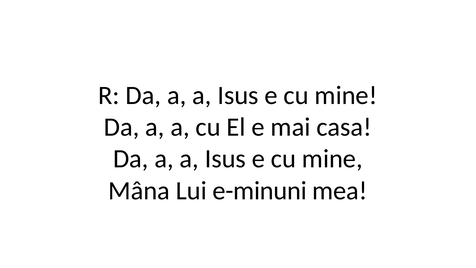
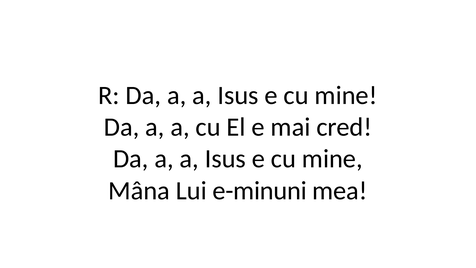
casa: casa -> cred
